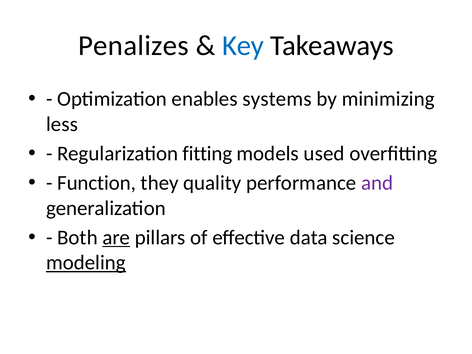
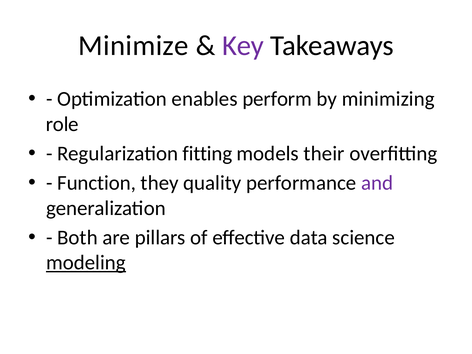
Penalizes: Penalizes -> Minimize
Key colour: blue -> purple
systems: systems -> perform
less: less -> role
used: used -> their
are underline: present -> none
